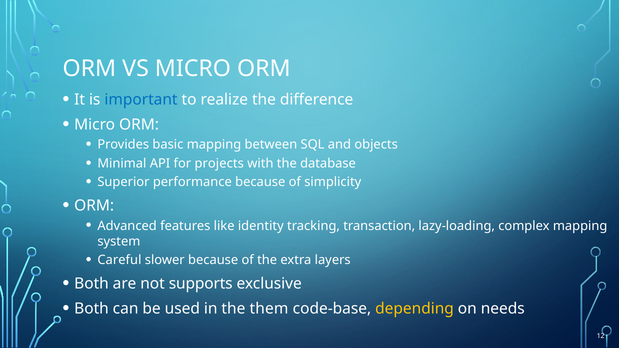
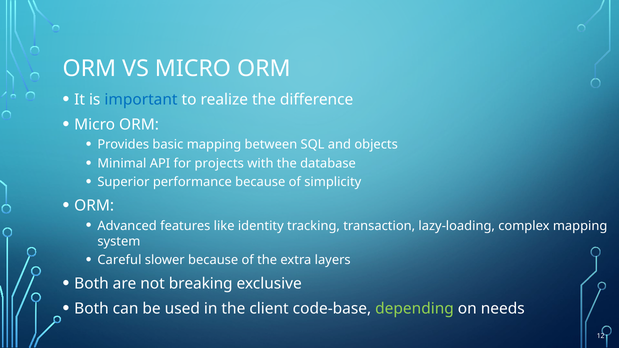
supports: supports -> breaking
them: them -> client
depending colour: yellow -> light green
